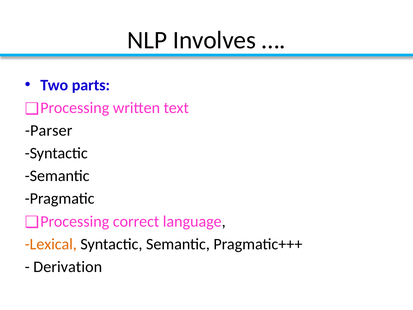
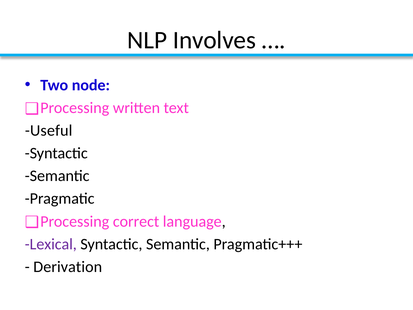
parts: parts -> node
Parser: Parser -> Useful
Lexical colour: orange -> purple
